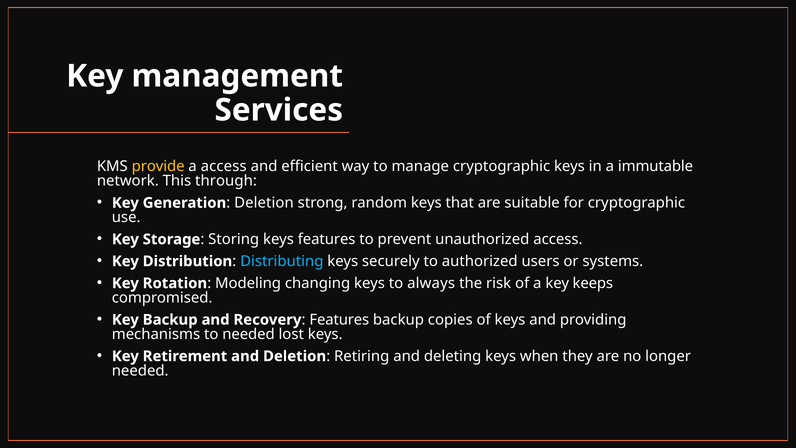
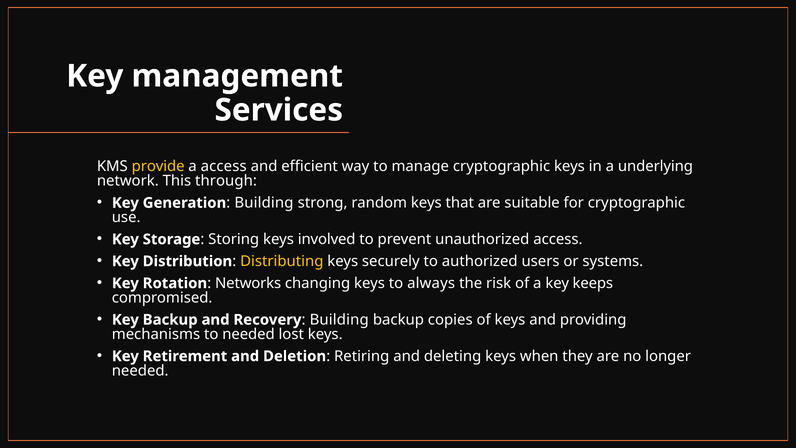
immutable: immutable -> underlying
Deletion at (264, 203): Deletion -> Building
keys features: features -> involved
Distributing colour: light blue -> yellow
Modeling: Modeling -> Networks
Features at (339, 320): Features -> Building
